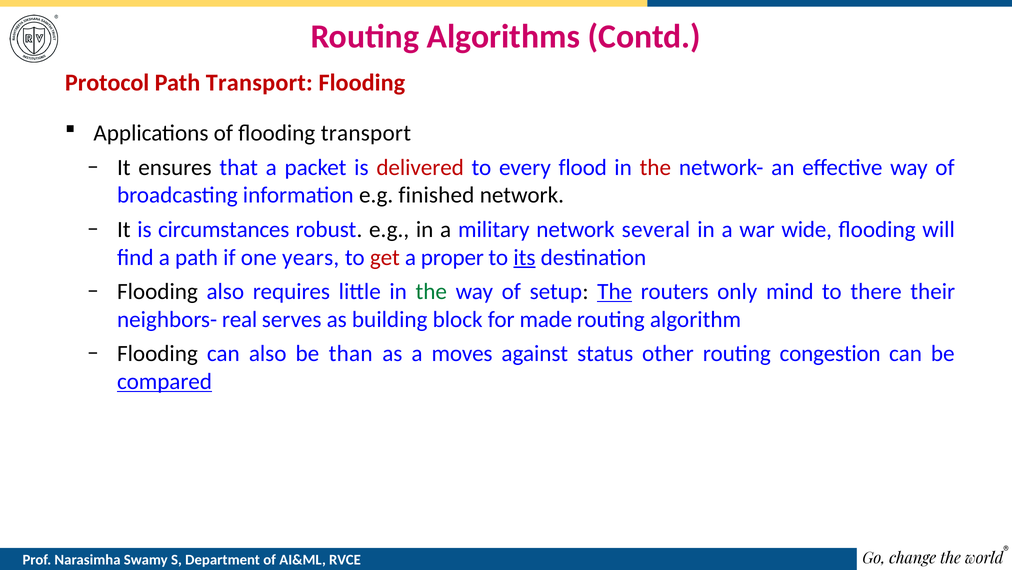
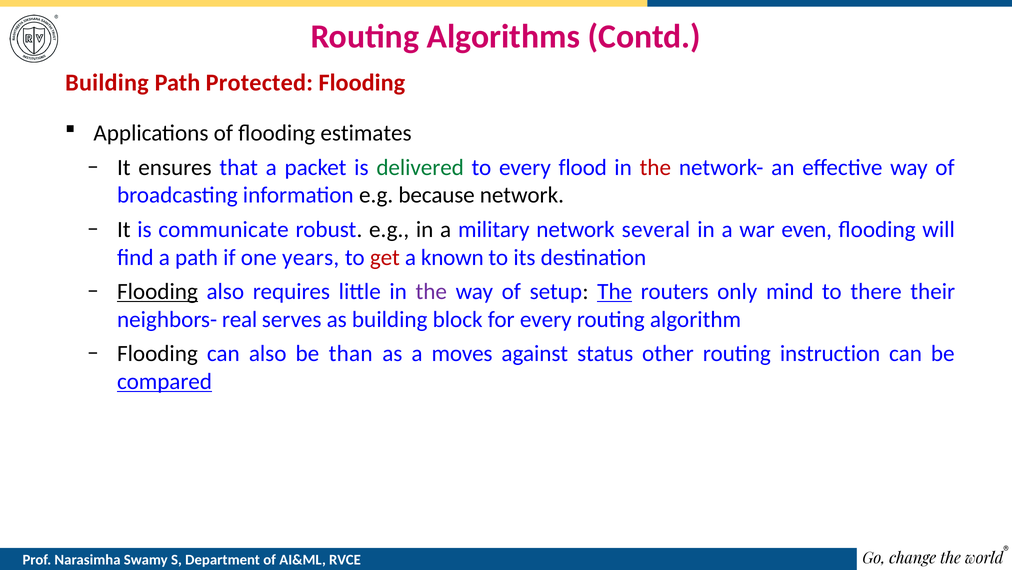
Protocol at (107, 82): Protocol -> Building
Path Transport: Transport -> Protected
flooding transport: transport -> estimates
delivered colour: red -> green
finished: finished -> because
circumstances: circumstances -> communicate
wide: wide -> even
proper: proper -> known
its underline: present -> none
Flooding at (157, 291) underline: none -> present
the at (431, 291) colour: green -> purple
for made: made -> every
congestion: congestion -> instruction
